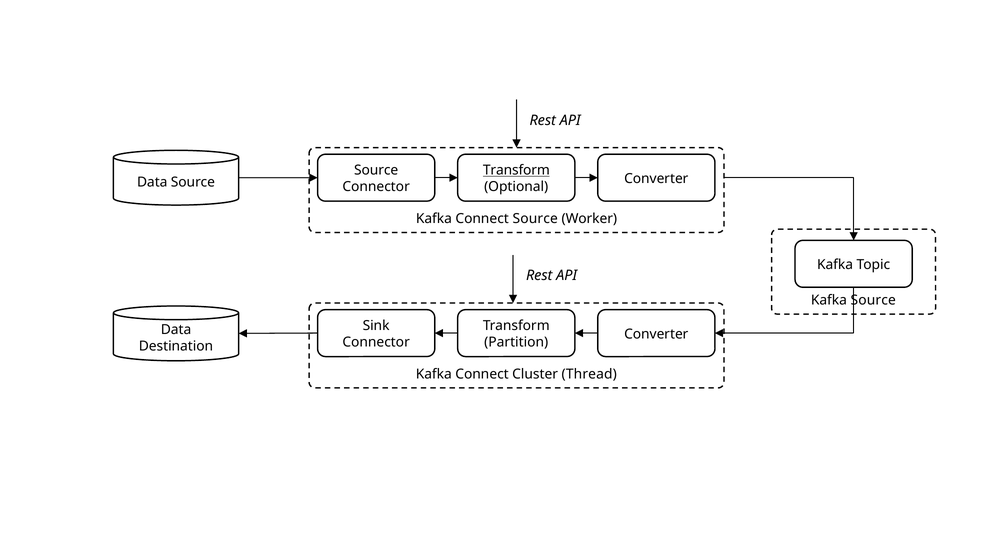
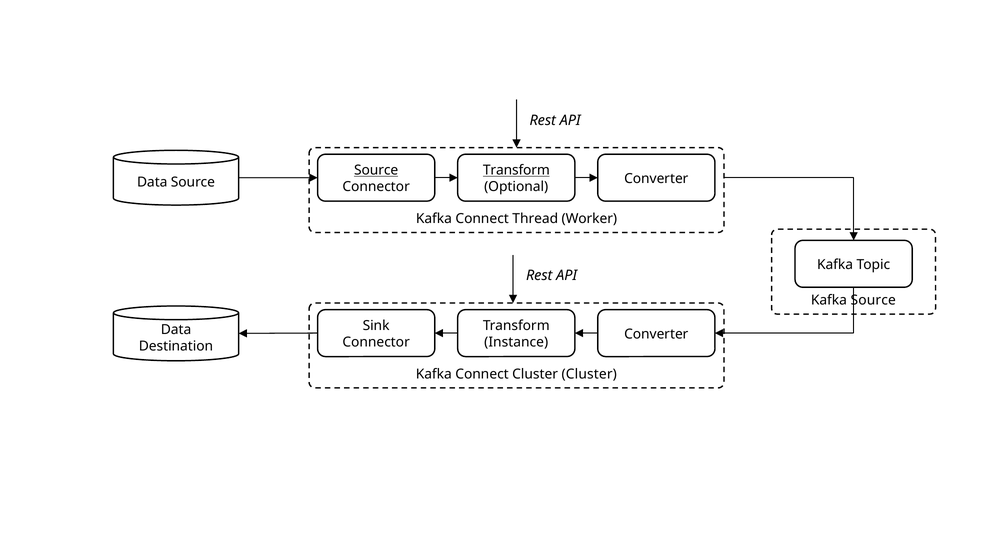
Source at (376, 170) underline: none -> present
Connect Source: Source -> Thread
Partition: Partition -> Instance
Cluster Thread: Thread -> Cluster
